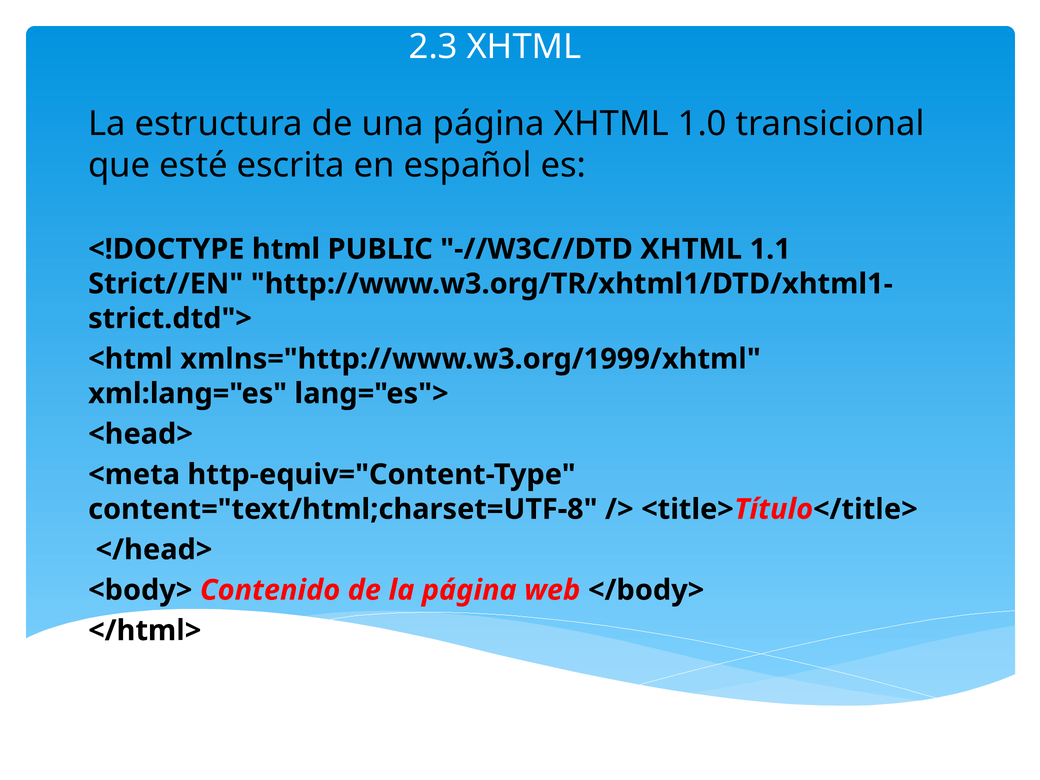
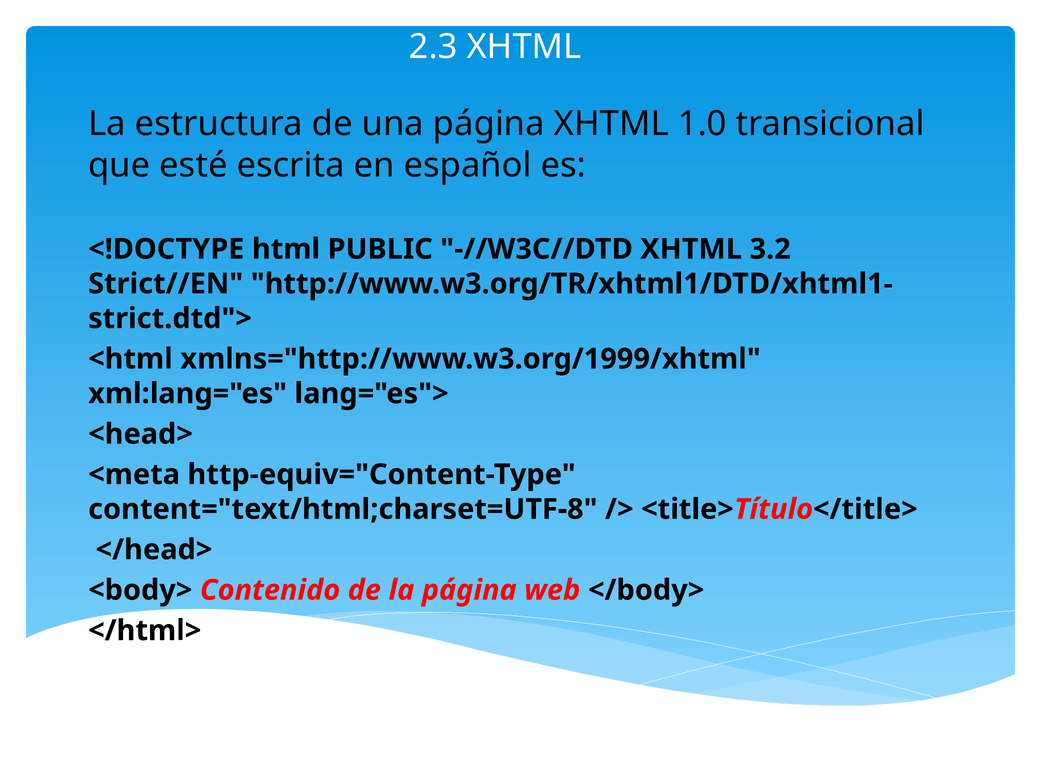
1.1: 1.1 -> 3.2
